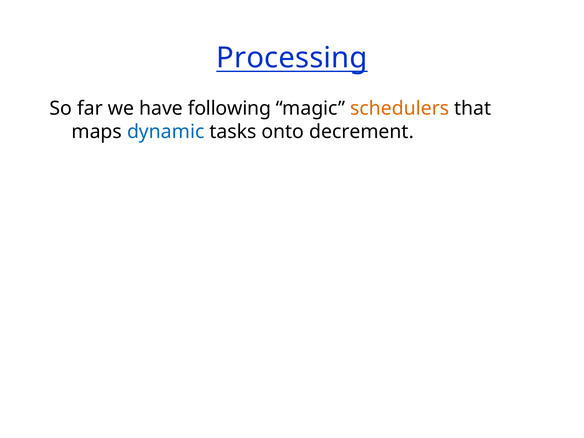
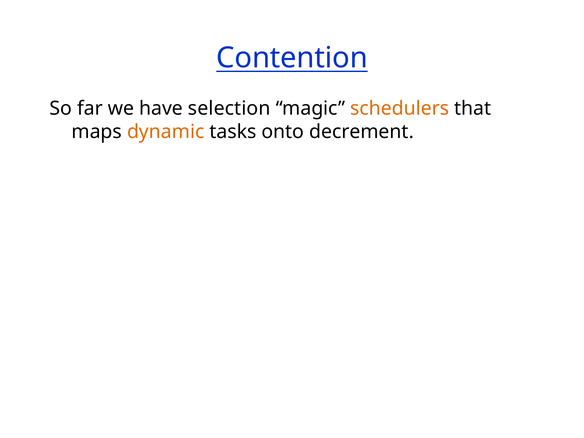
Processing: Processing -> Contention
following: following -> selection
dynamic colour: blue -> orange
